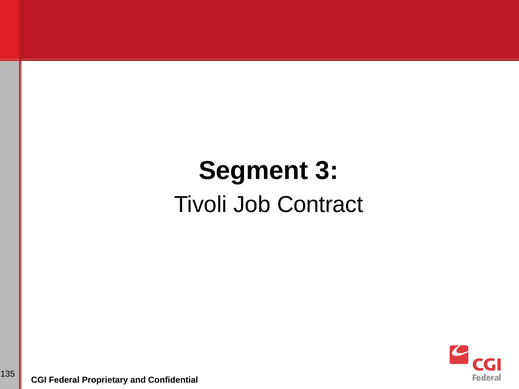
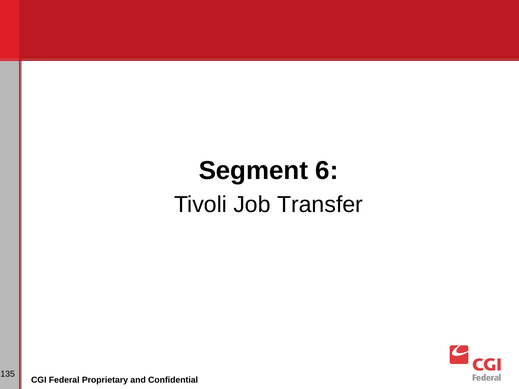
3: 3 -> 6
Contract: Contract -> Transfer
